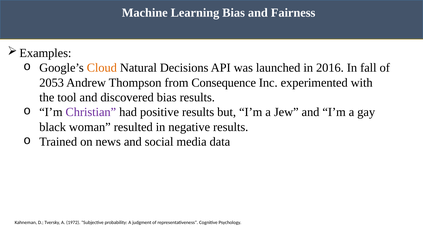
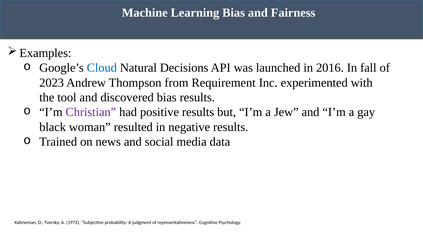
Cloud colour: orange -> blue
2053: 2053 -> 2023
Consequence: Consequence -> Requirement
